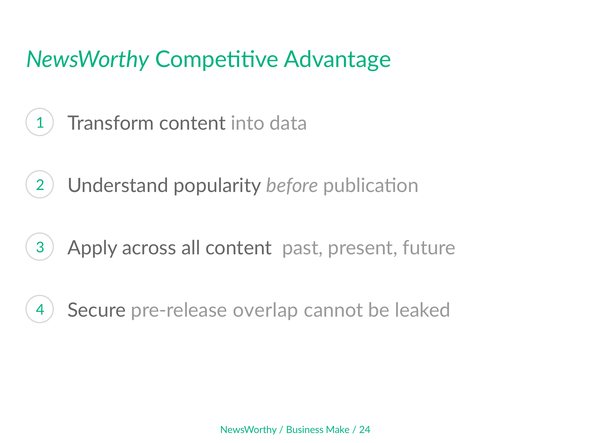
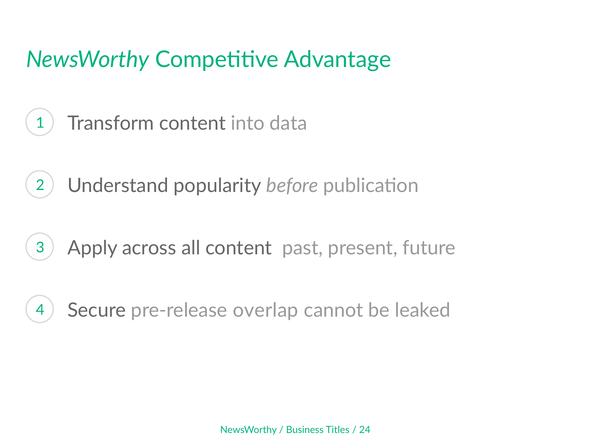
Make: Make -> Titles
